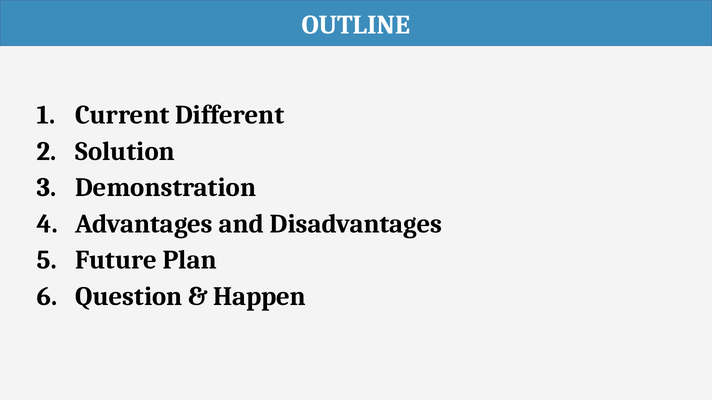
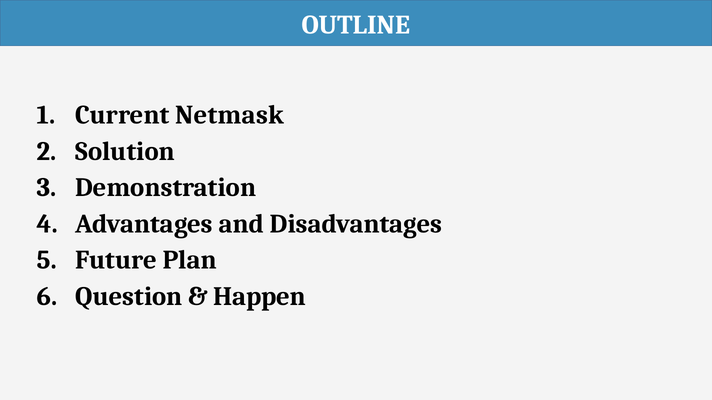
Different: Different -> Netmask
